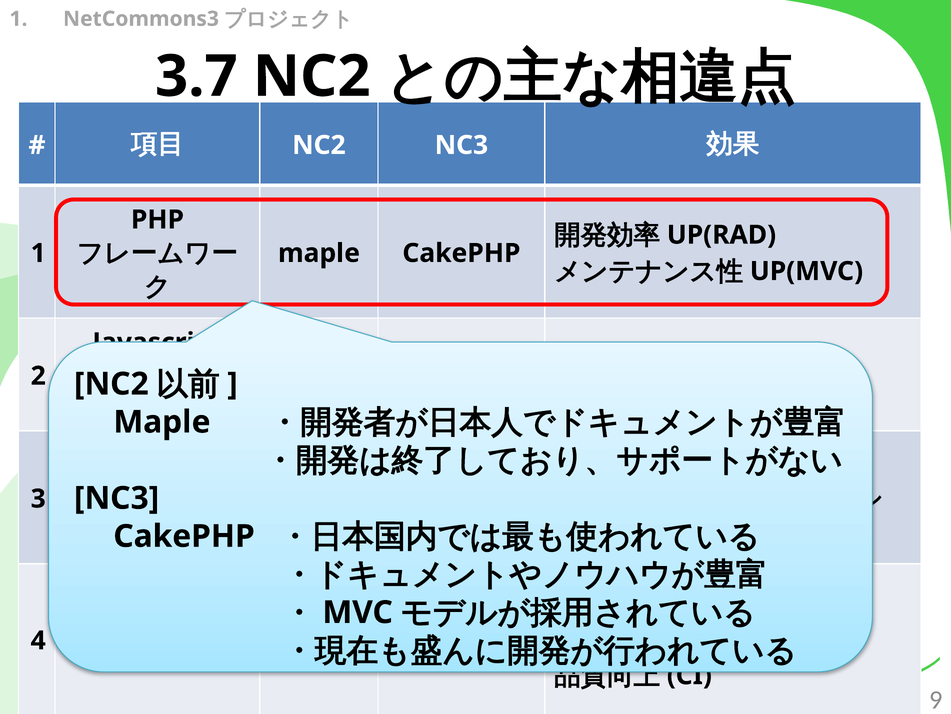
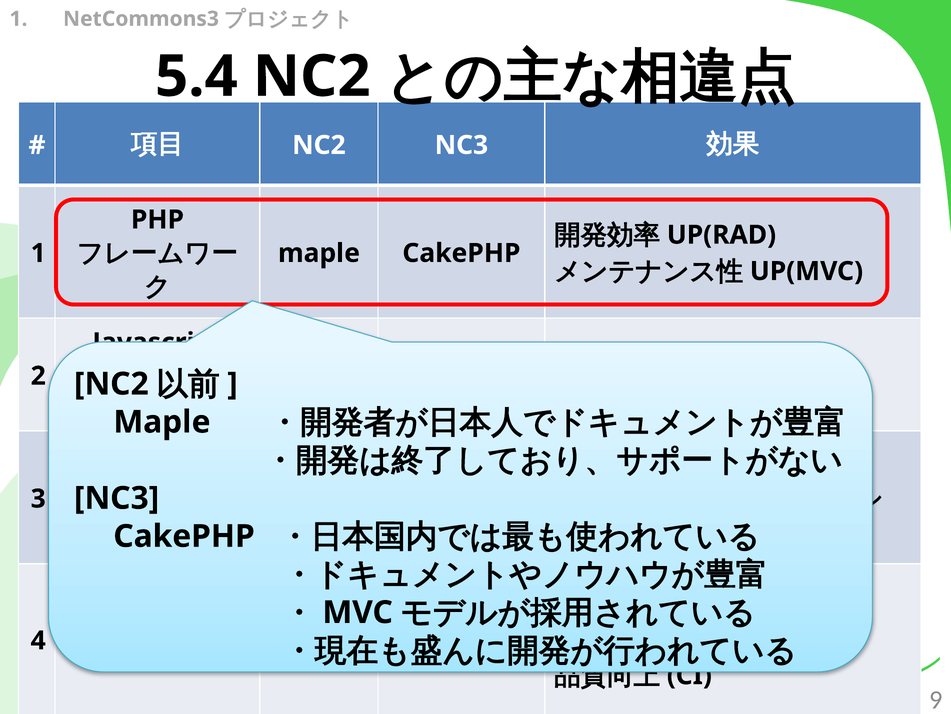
3.7: 3.7 -> 5.4
